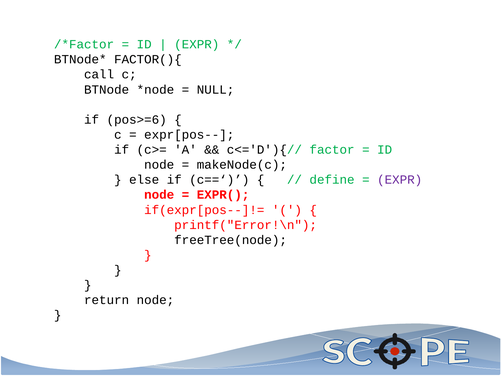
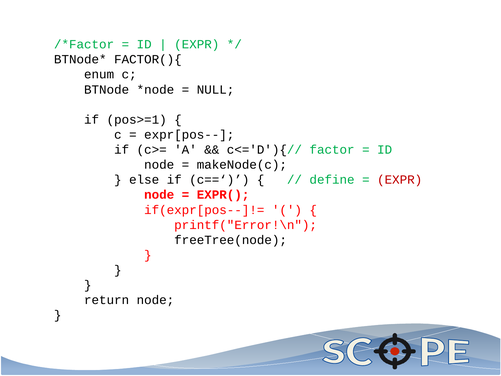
call: call -> enum
pos>=6: pos>=6 -> pos>=1
EXPR at (400, 180) colour: purple -> red
